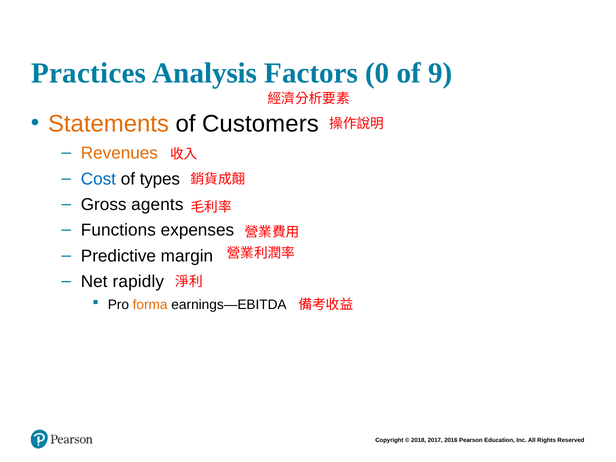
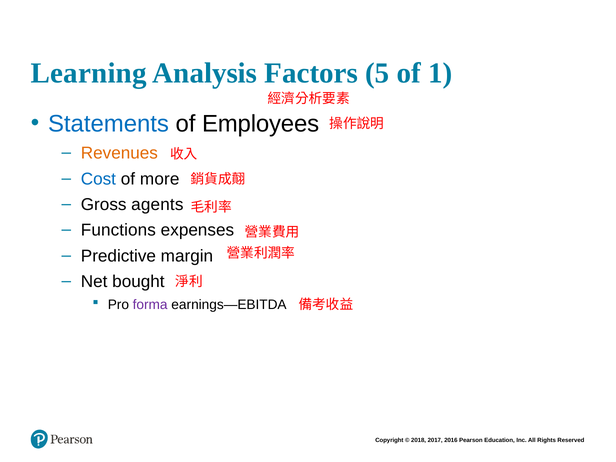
Practices: Practices -> Learning
0: 0 -> 5
9: 9 -> 1
Statements colour: orange -> blue
Customers: Customers -> Employees
types: types -> more
rapidly: rapidly -> bought
forma colour: orange -> purple
